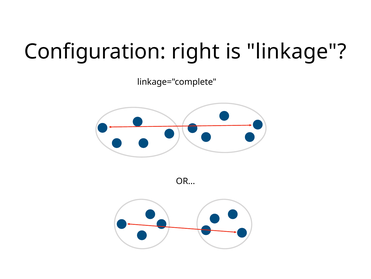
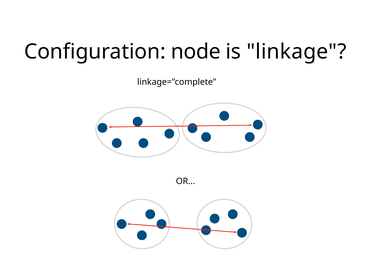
right: right -> node
